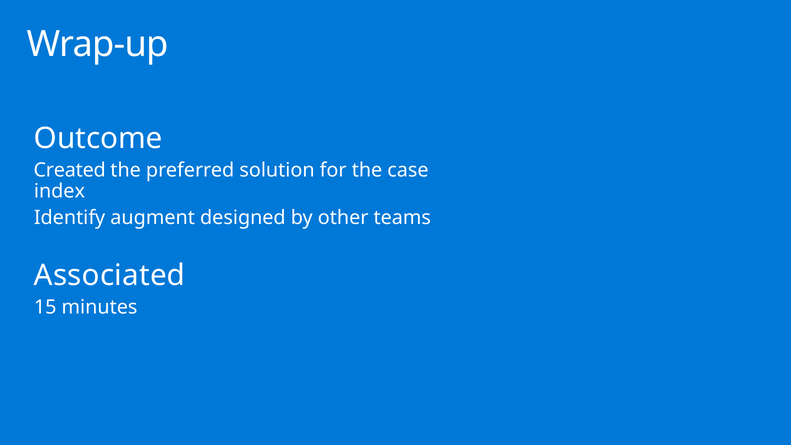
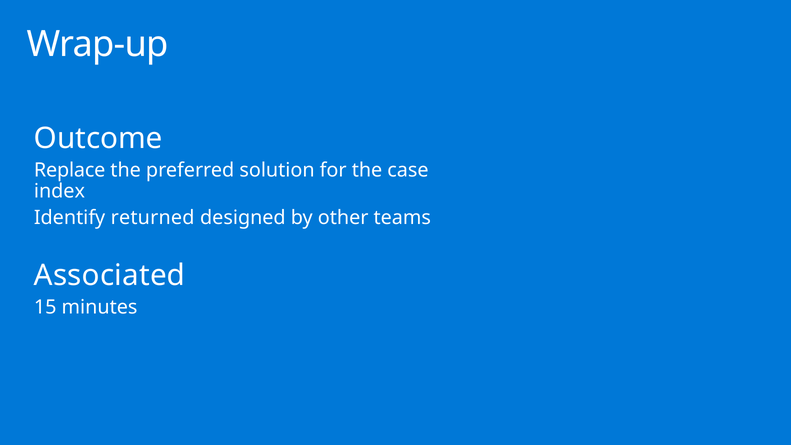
Created: Created -> Replace
augment: augment -> returned
